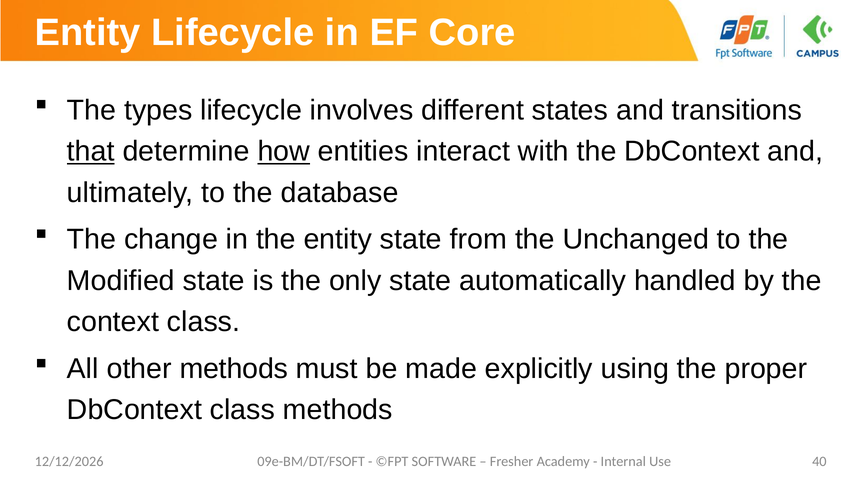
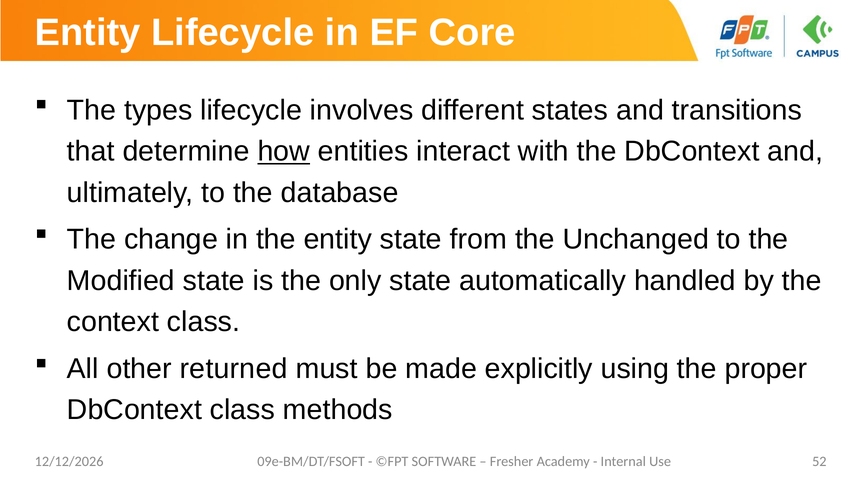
that underline: present -> none
other methods: methods -> returned
40: 40 -> 52
